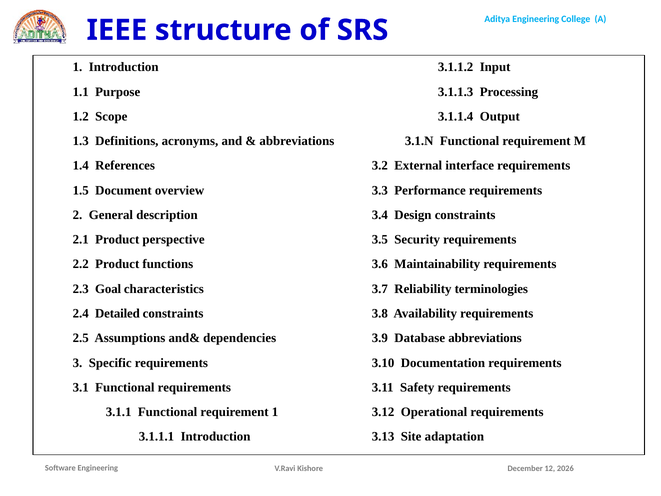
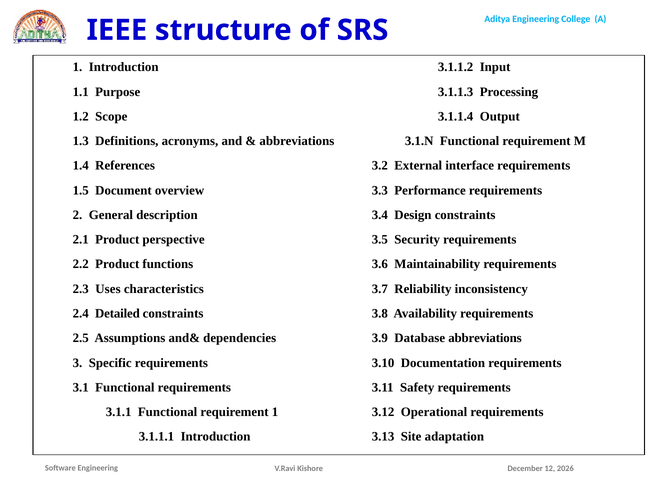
Goal: Goal -> Uses
terminologies: terminologies -> inconsistency
